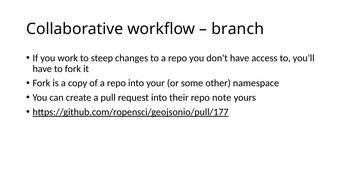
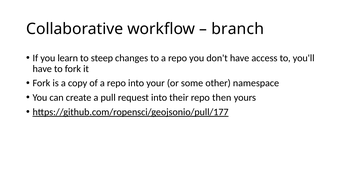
work: work -> learn
note: note -> then
